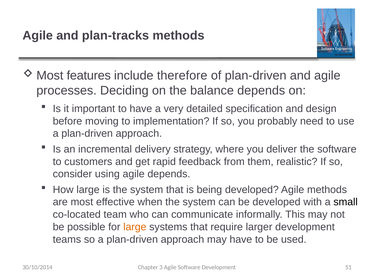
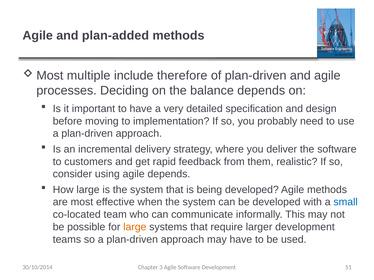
plan-tracks: plan-tracks -> plan-added
features: features -> multiple
small colour: black -> blue
